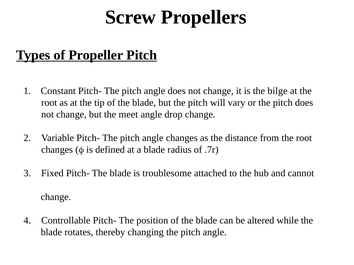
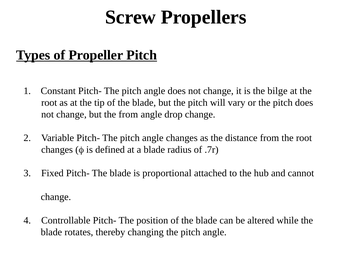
the meet: meet -> from
troublesome: troublesome -> proportional
